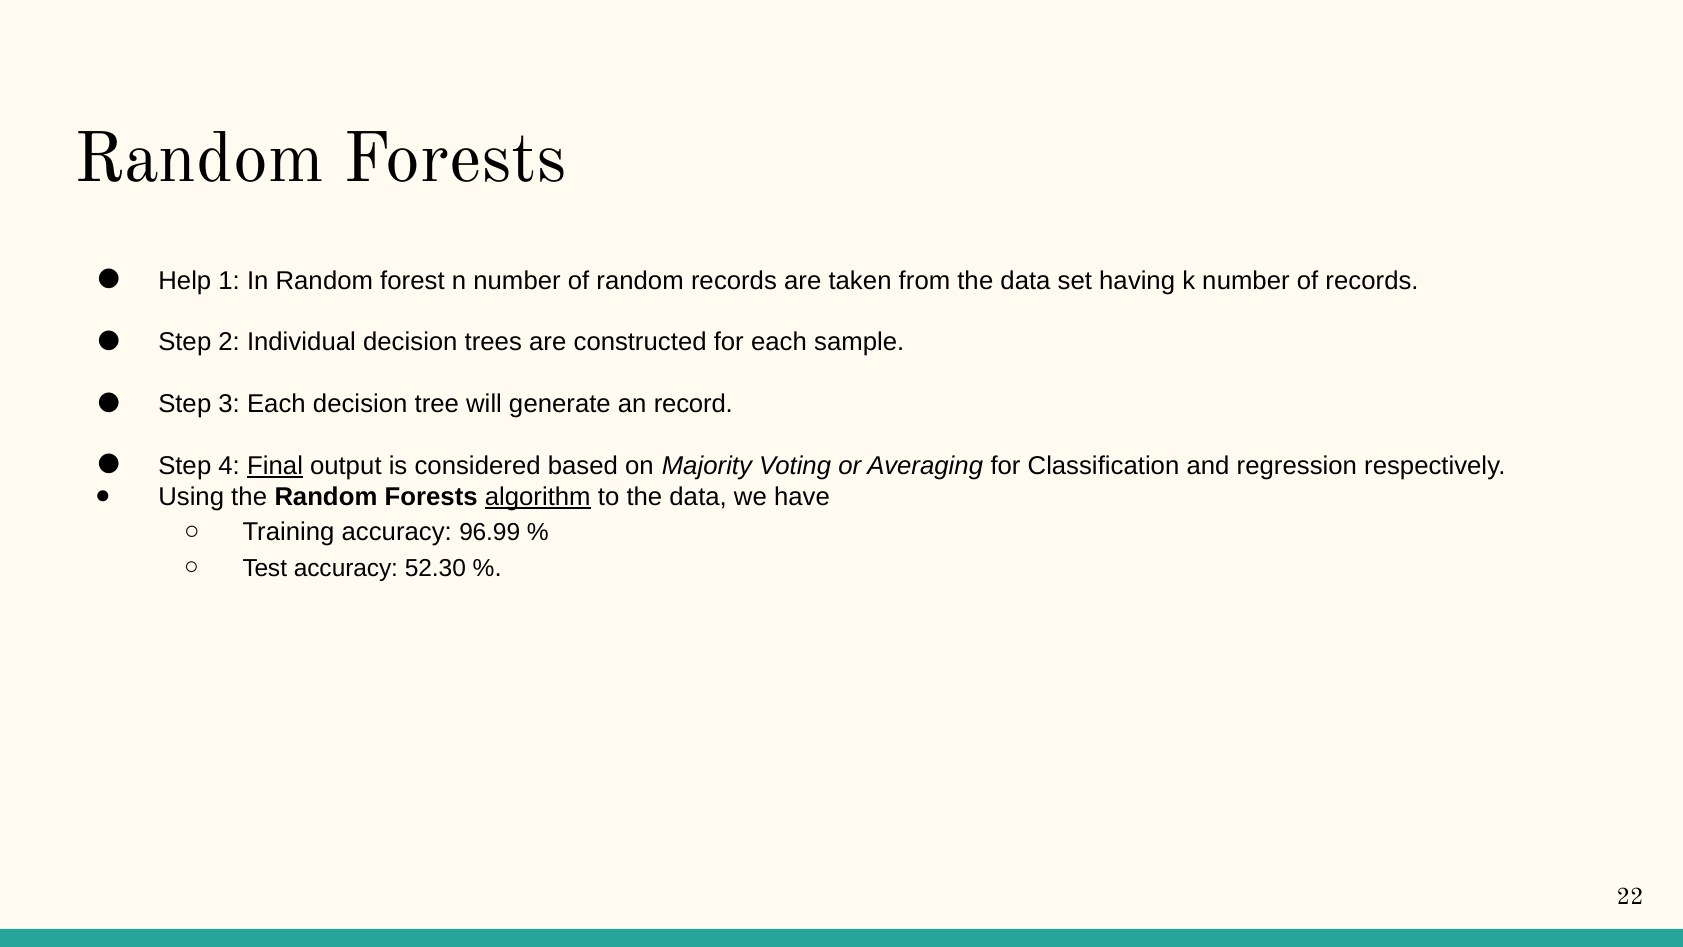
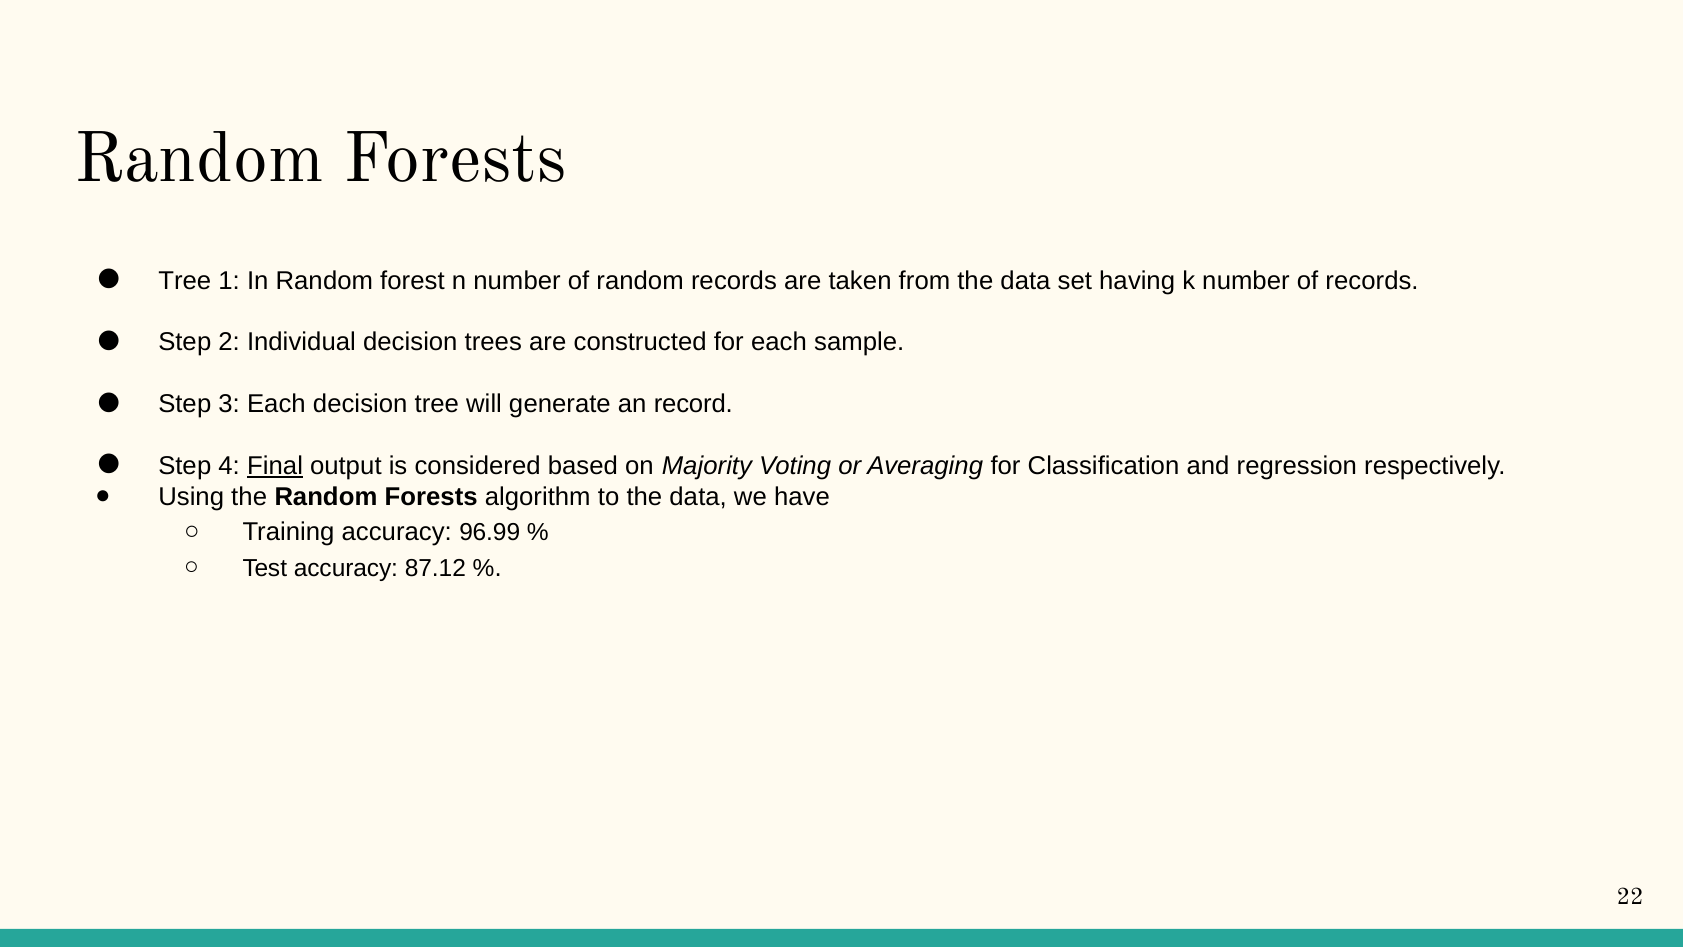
Help at (185, 281): Help -> Tree
algorithm underline: present -> none
52.30: 52.30 -> 87.12
